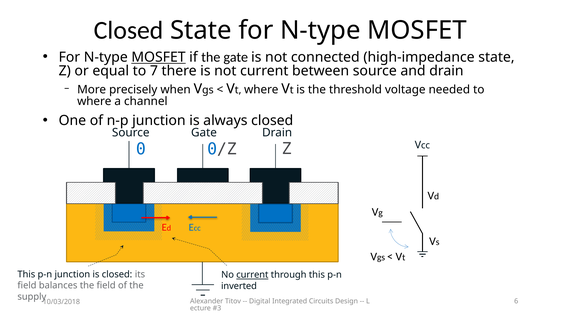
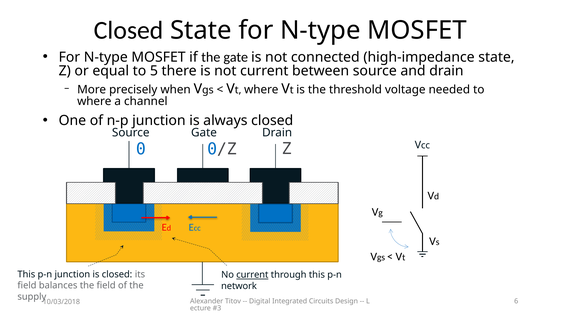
MOSFET at (158, 57) underline: present -> none
7: 7 -> 5
inverted: inverted -> network
